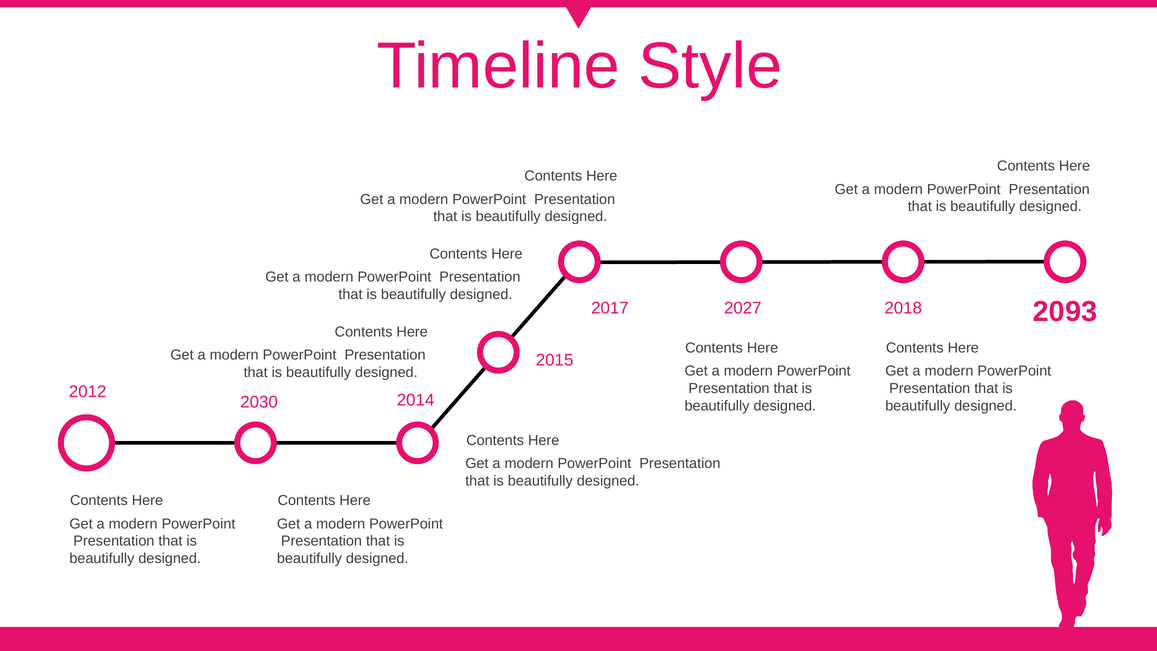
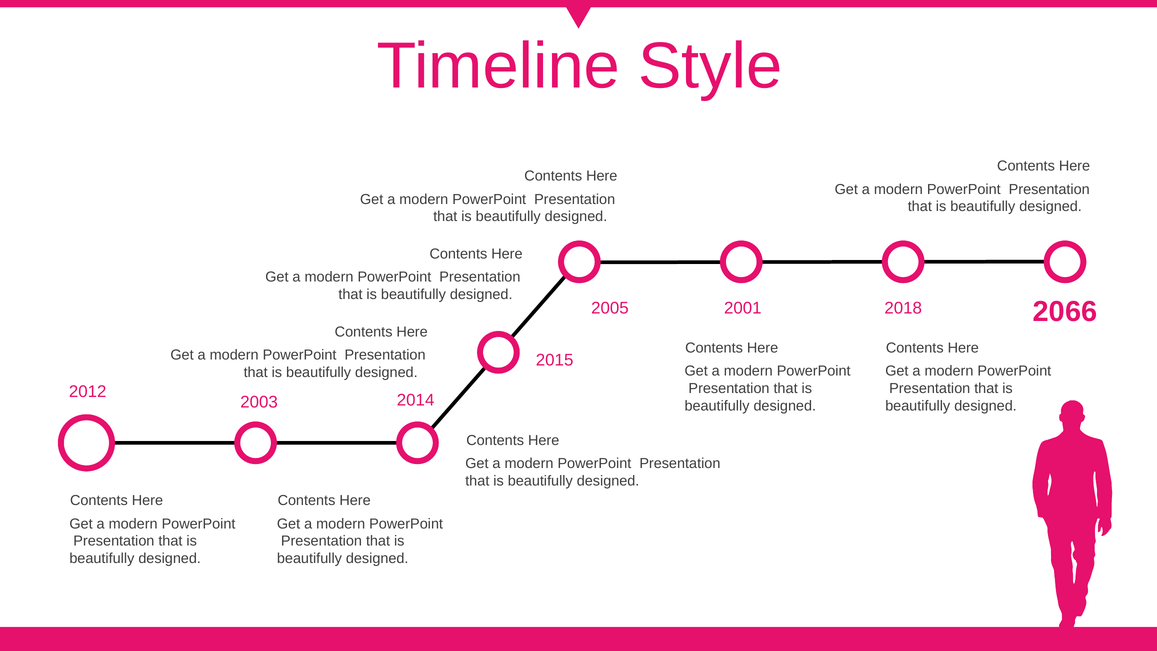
2017: 2017 -> 2005
2027: 2027 -> 2001
2093: 2093 -> 2066
2030: 2030 -> 2003
